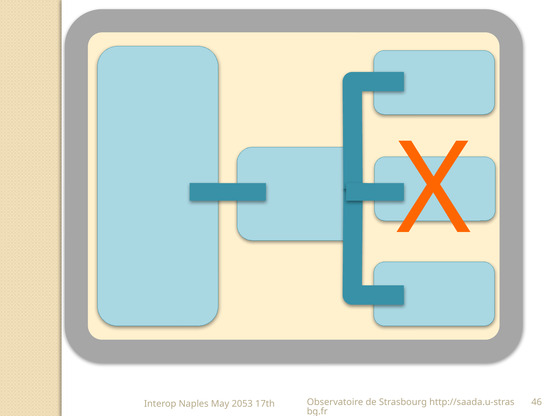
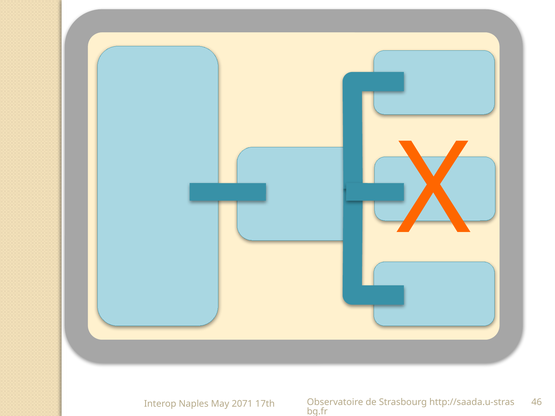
2053: 2053 -> 2071
